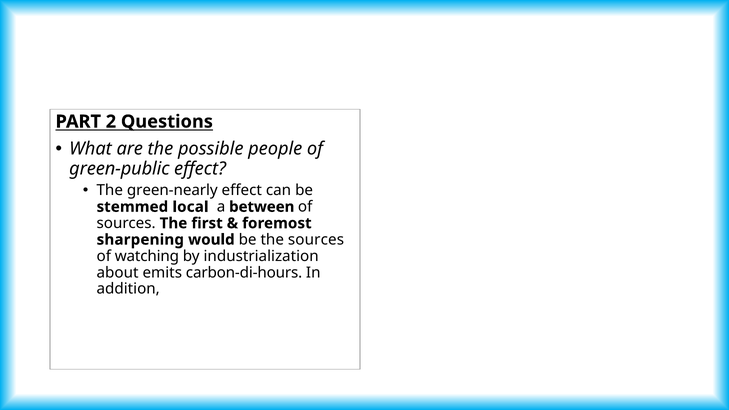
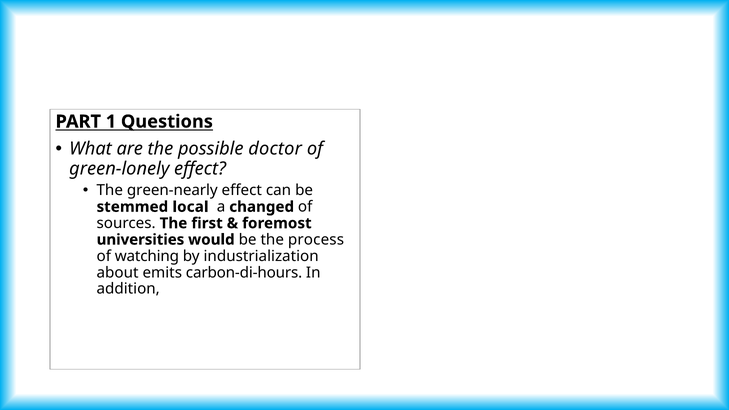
2: 2 -> 1
people: people -> doctor
green-public: green-public -> green-lonely
between: between -> changed
sharpening: sharpening -> universities
the sources: sources -> process
